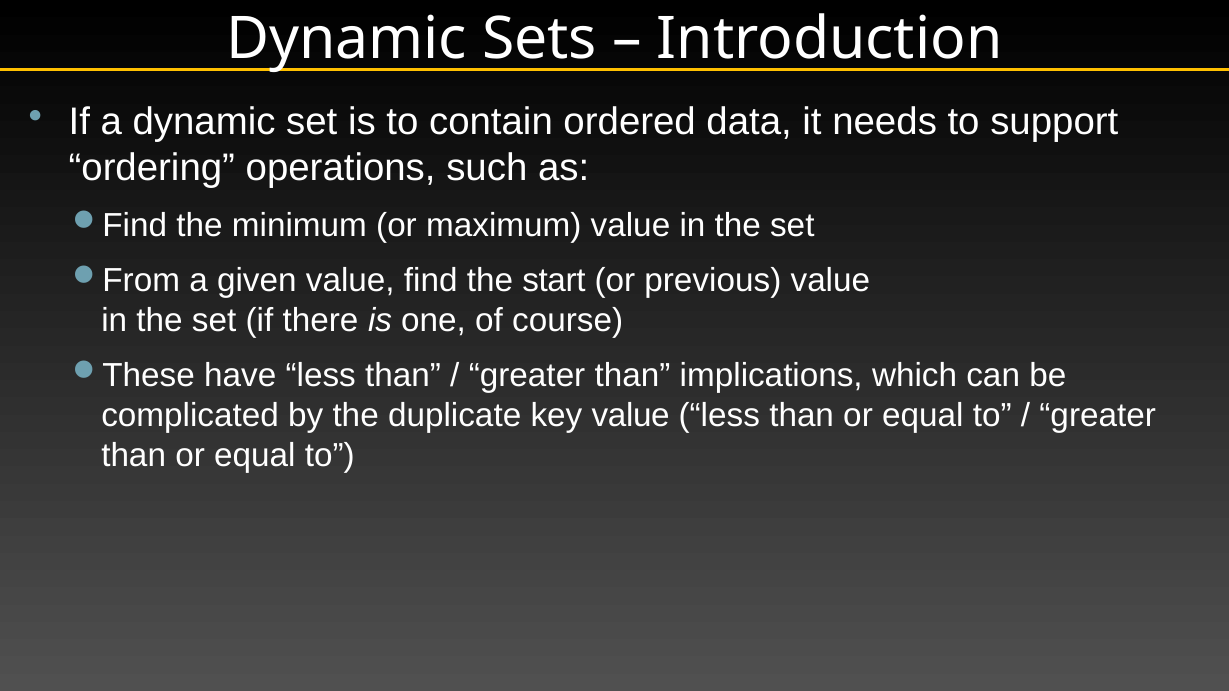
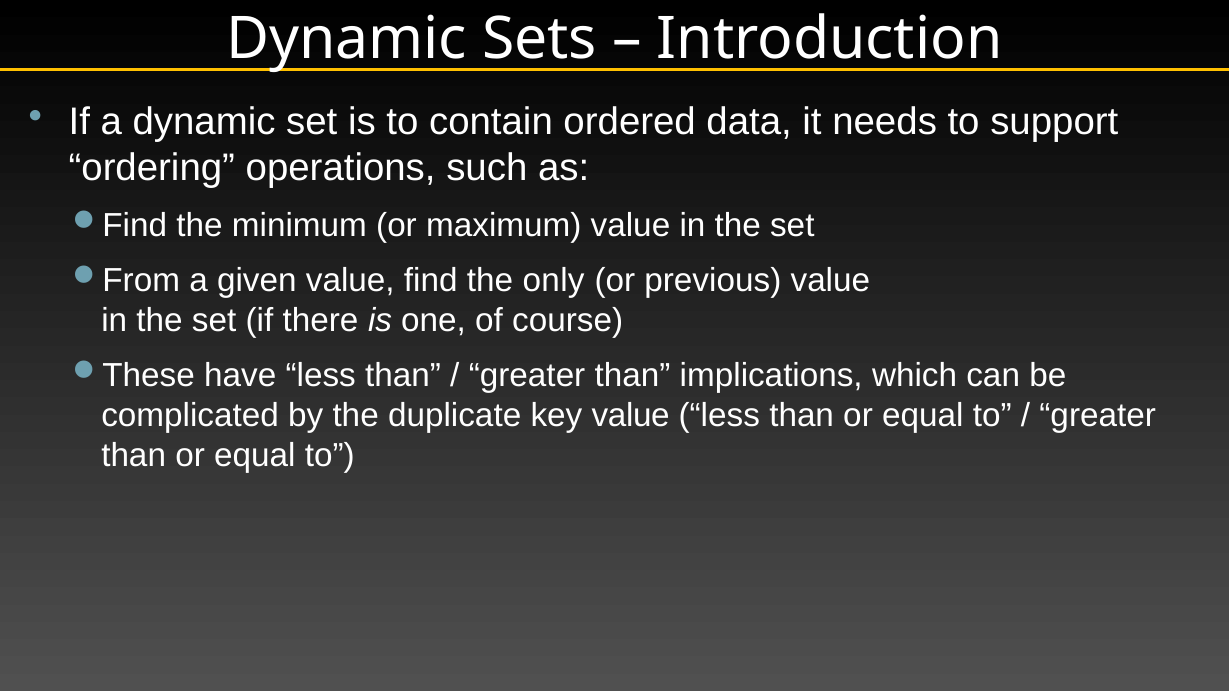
start: start -> only
